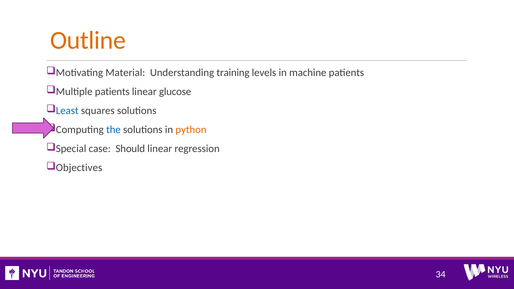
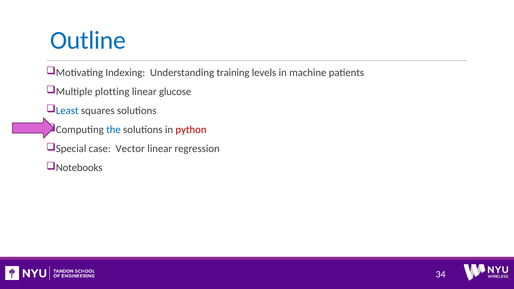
Outline colour: orange -> blue
Material: Material -> Indexing
Multiple patients: patients -> plotting
python colour: orange -> red
Should: Should -> Vector
Objectives: Objectives -> Notebooks
